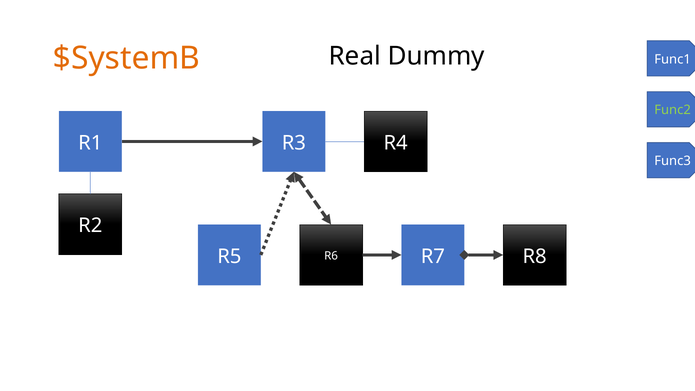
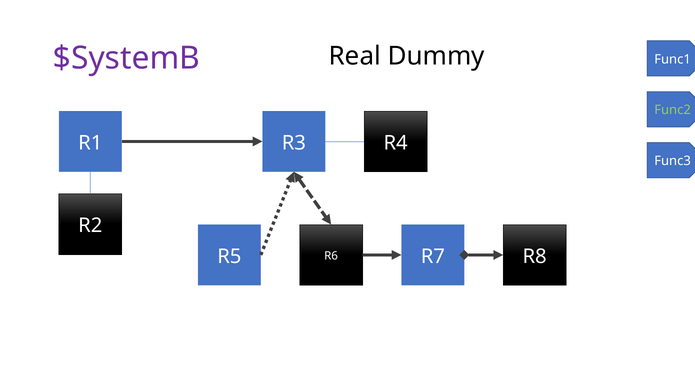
$SystemB colour: orange -> purple
